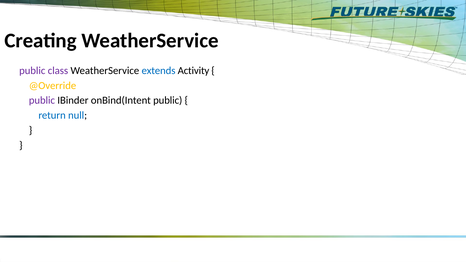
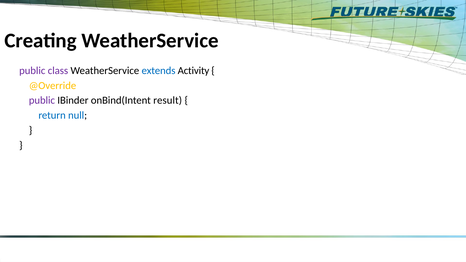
onBind(Intent public: public -> result
